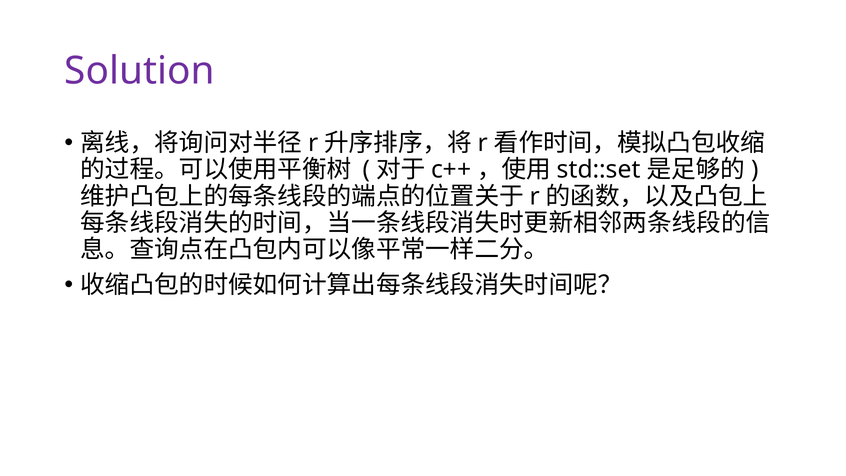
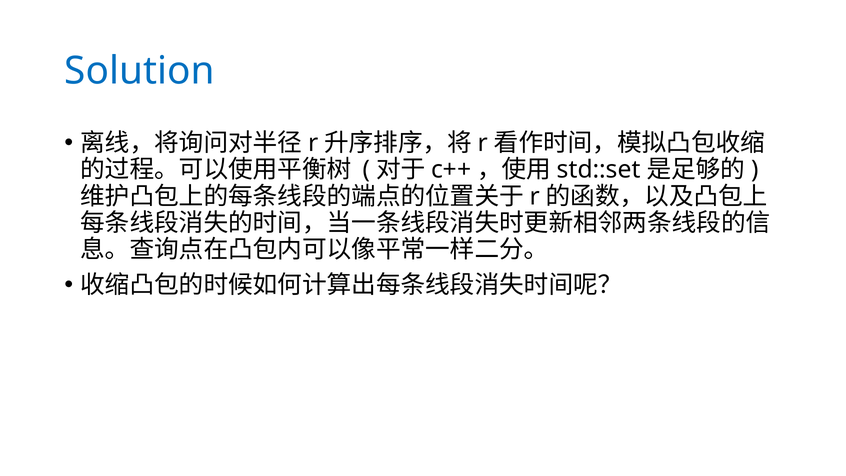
Solution colour: purple -> blue
